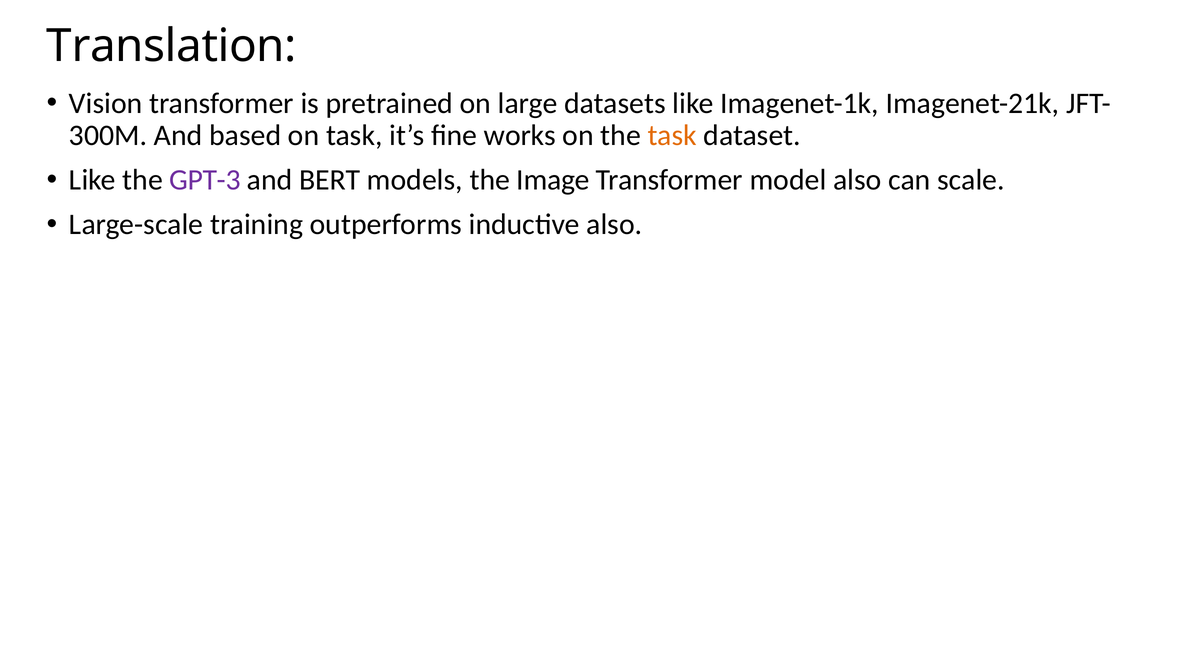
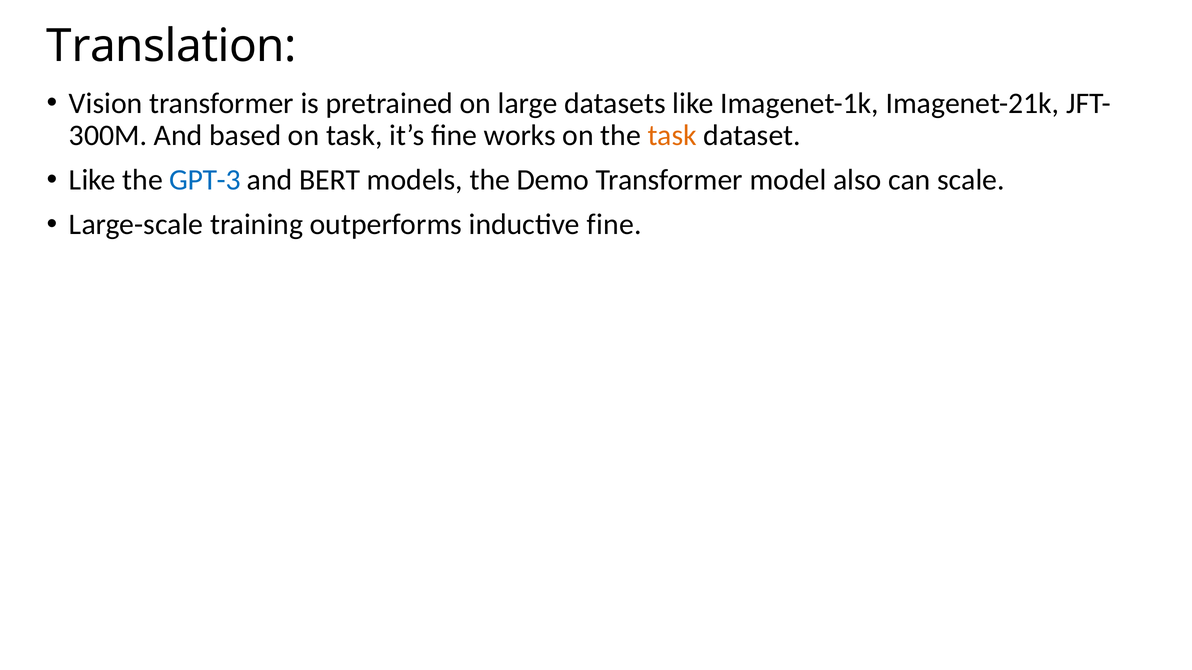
GPT-3 colour: purple -> blue
Image: Image -> Demo
inductive also: also -> fine
